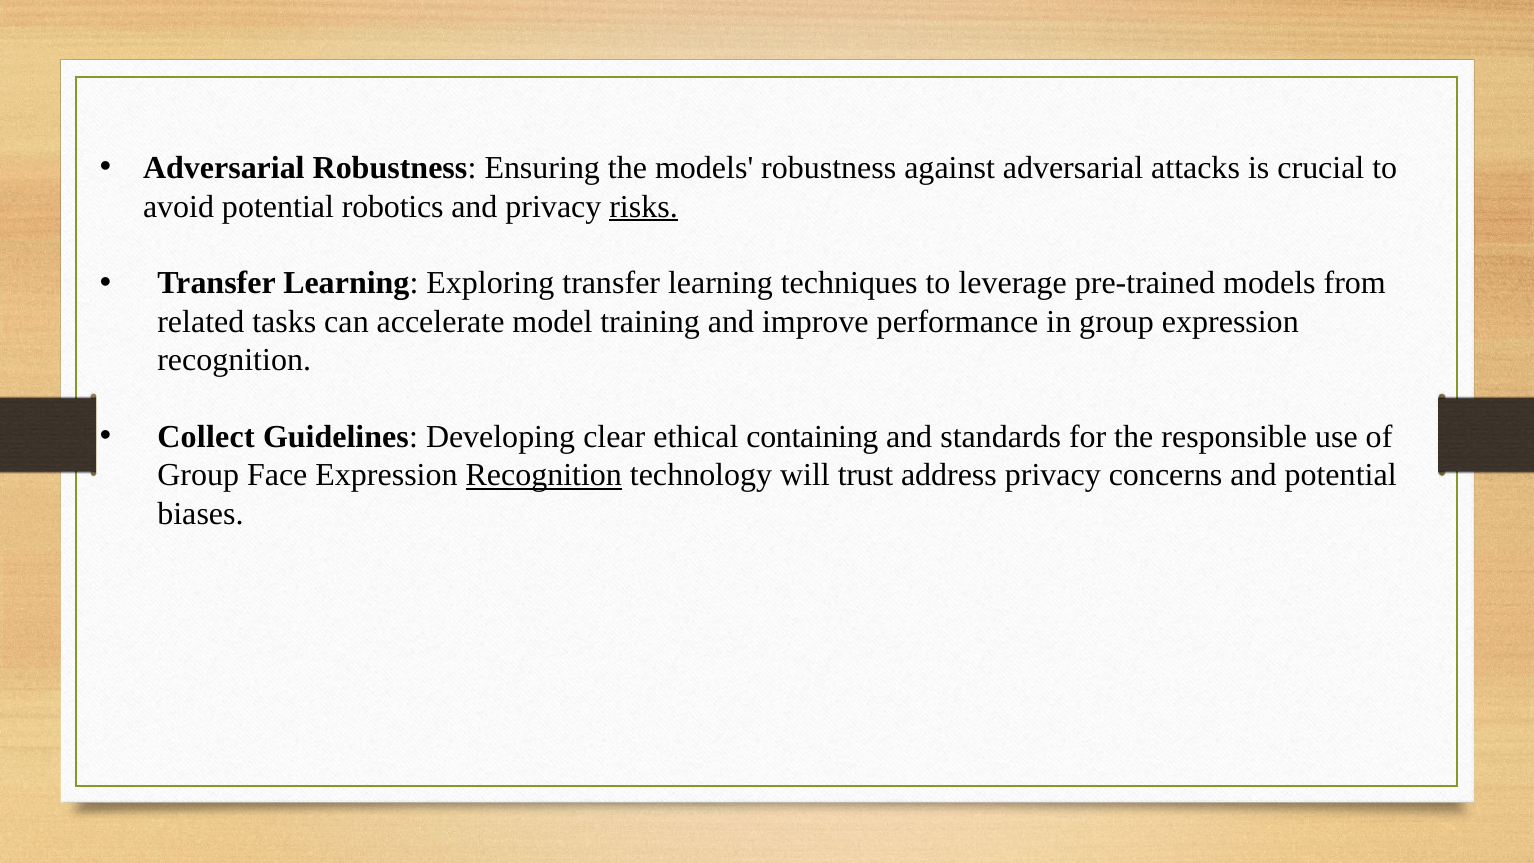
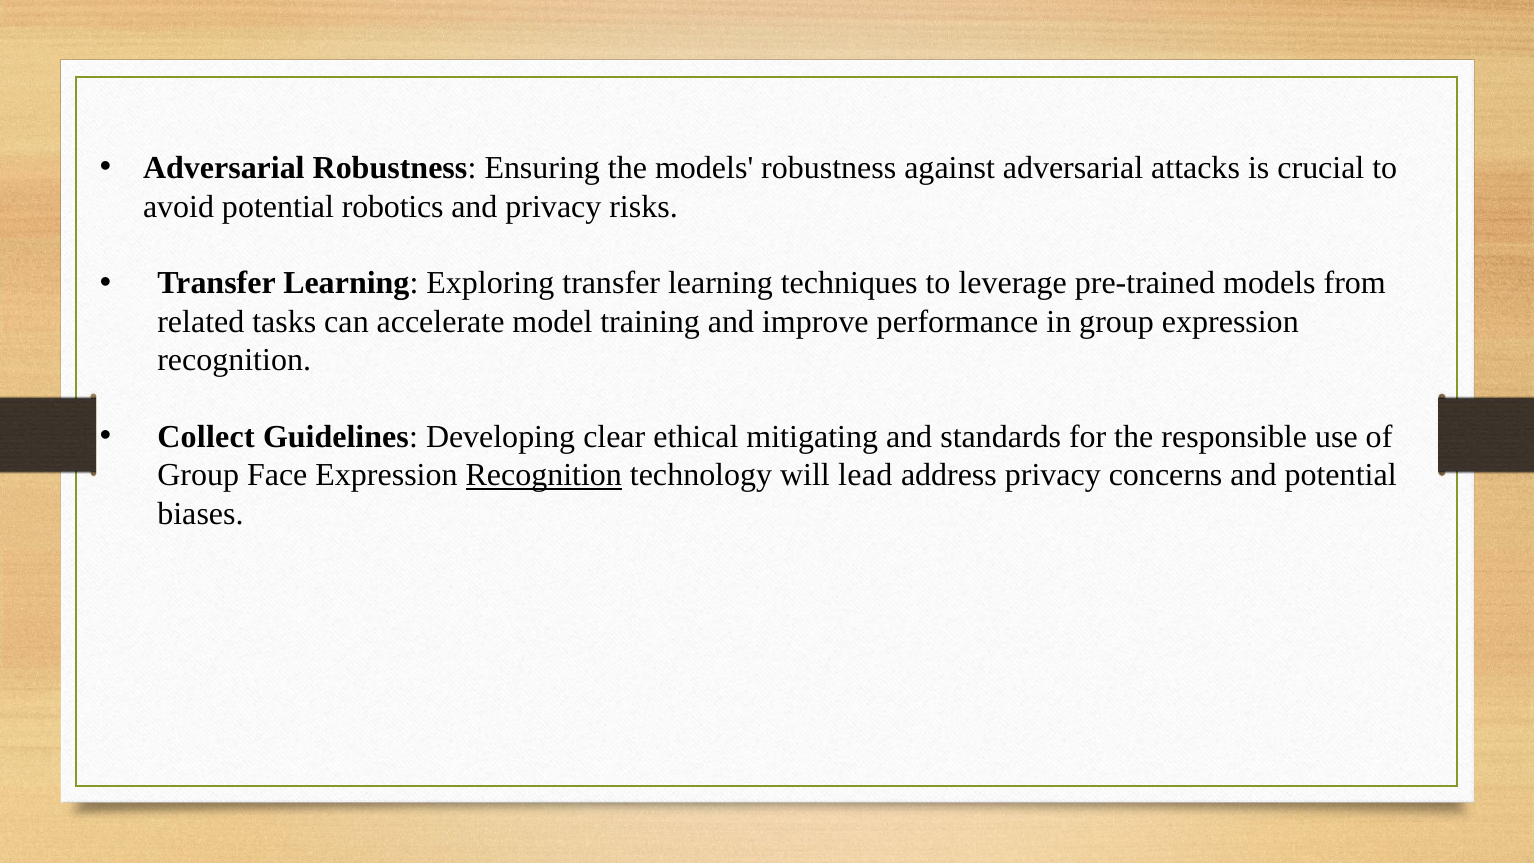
risks underline: present -> none
containing: containing -> mitigating
trust: trust -> lead
